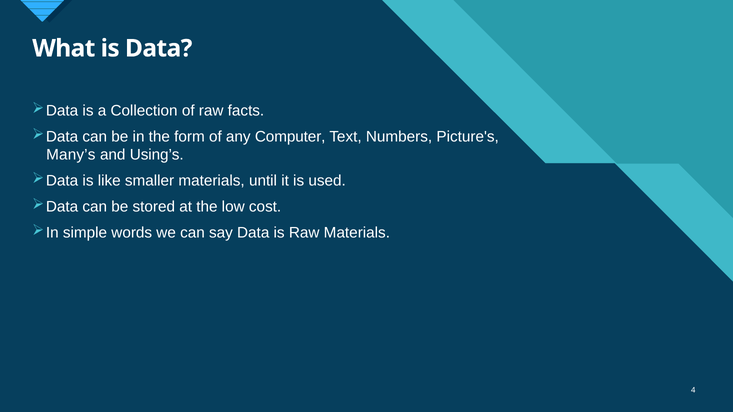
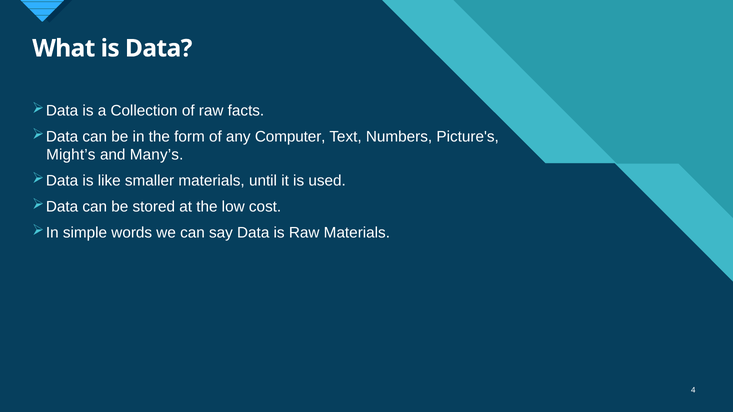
Many’s: Many’s -> Might’s
Using’s: Using’s -> Many’s
